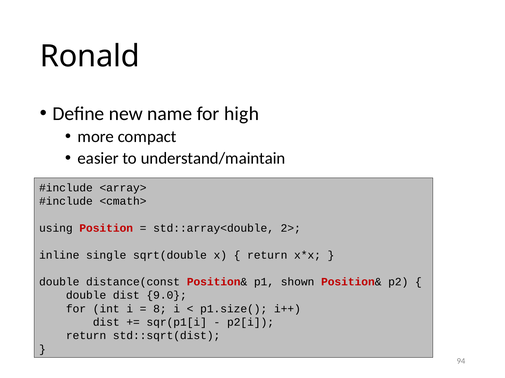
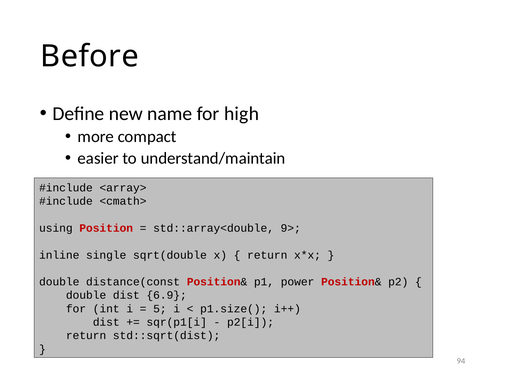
Ronald: Ronald -> Before
2>: 2> -> 9>
shown: shown -> power
9.0: 9.0 -> 6.9
8: 8 -> 5
